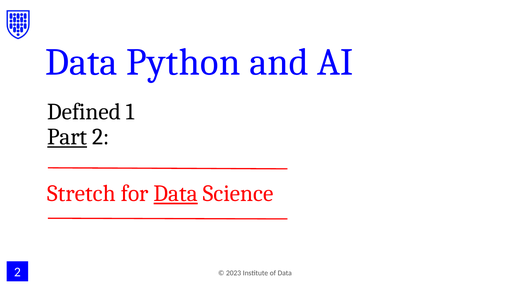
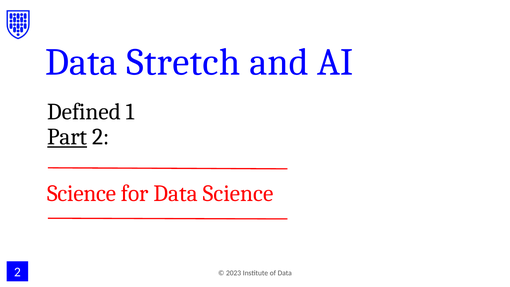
Python: Python -> Stretch
Stretch at (82, 193): Stretch -> Science
Data at (176, 193) underline: present -> none
